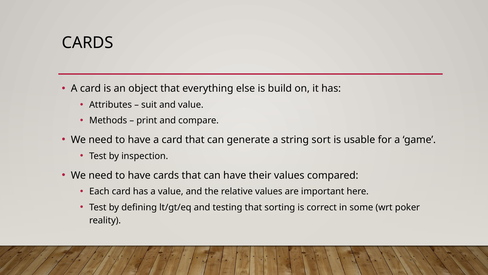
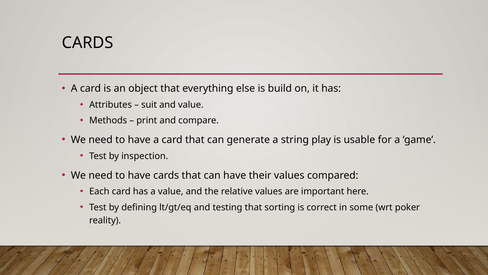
sort: sort -> play
